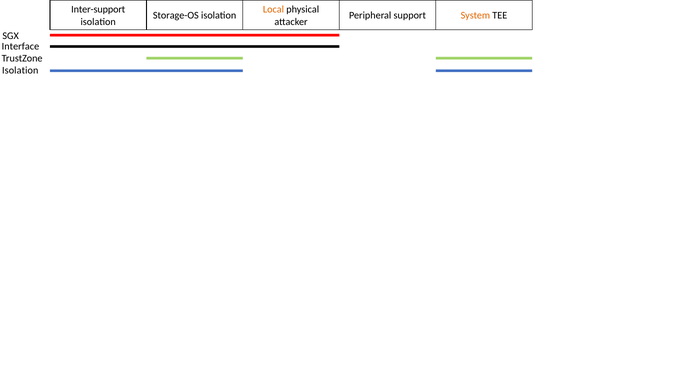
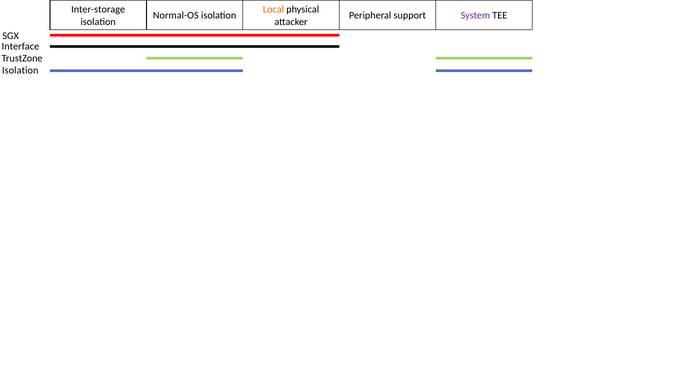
Inter-support: Inter-support -> Inter-storage
Storage-OS: Storage-OS -> Normal-OS
System colour: orange -> purple
